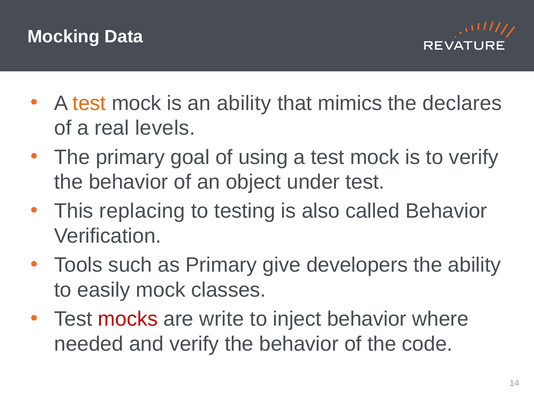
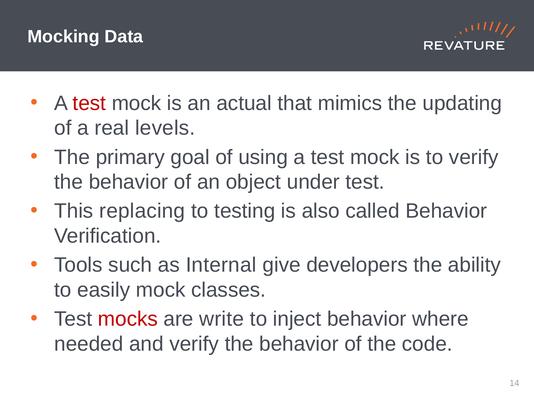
test at (89, 103) colour: orange -> red
an ability: ability -> actual
declares: declares -> updating
as Primary: Primary -> Internal
